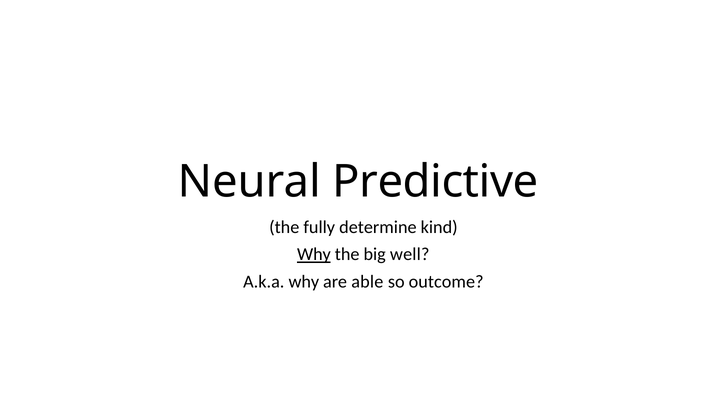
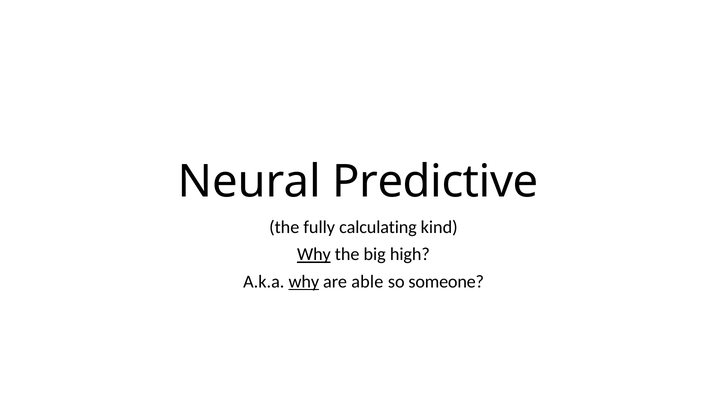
determine: determine -> calculating
well: well -> high
why at (304, 282) underline: none -> present
outcome: outcome -> someone
